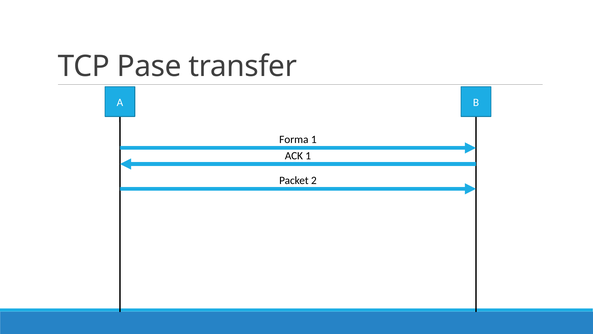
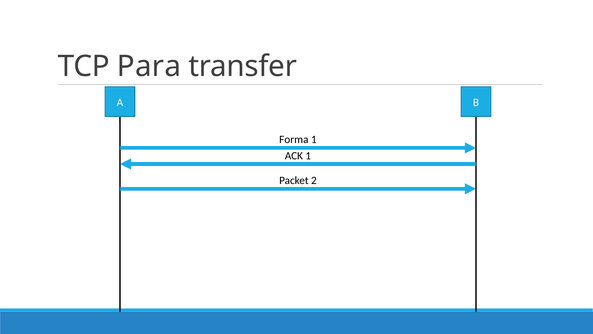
Pase: Pase -> Para
